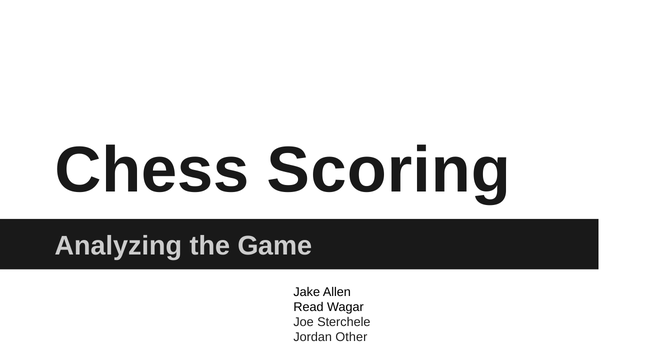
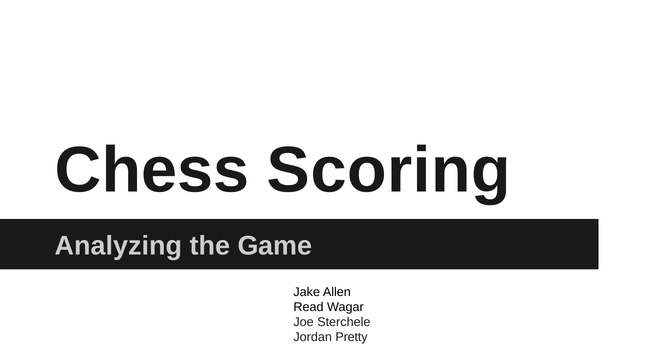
Other: Other -> Pretty
